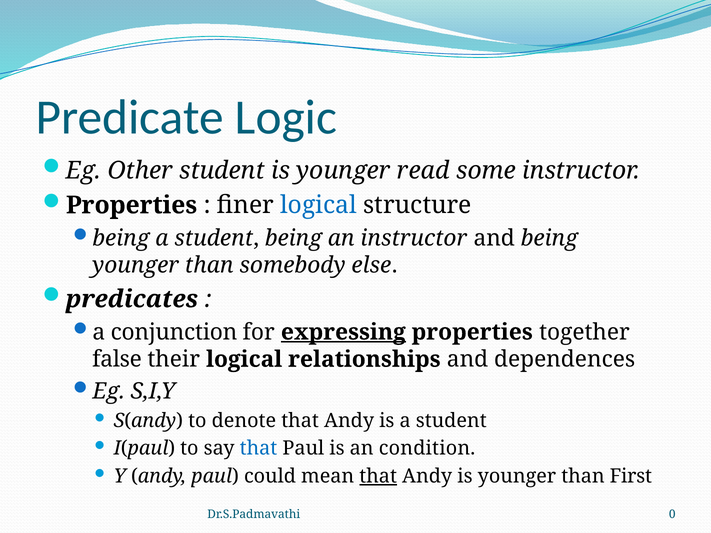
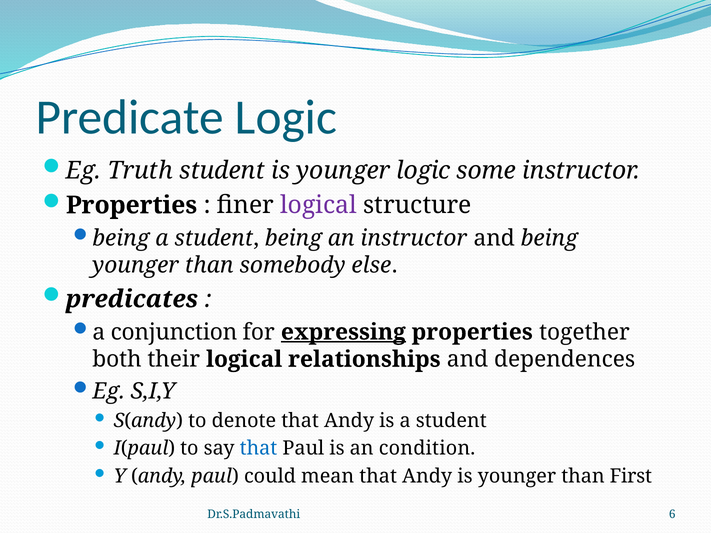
Other: Other -> Truth
younger read: read -> logic
logical at (319, 205) colour: blue -> purple
false: false -> both
that at (378, 477) underline: present -> none
0: 0 -> 6
